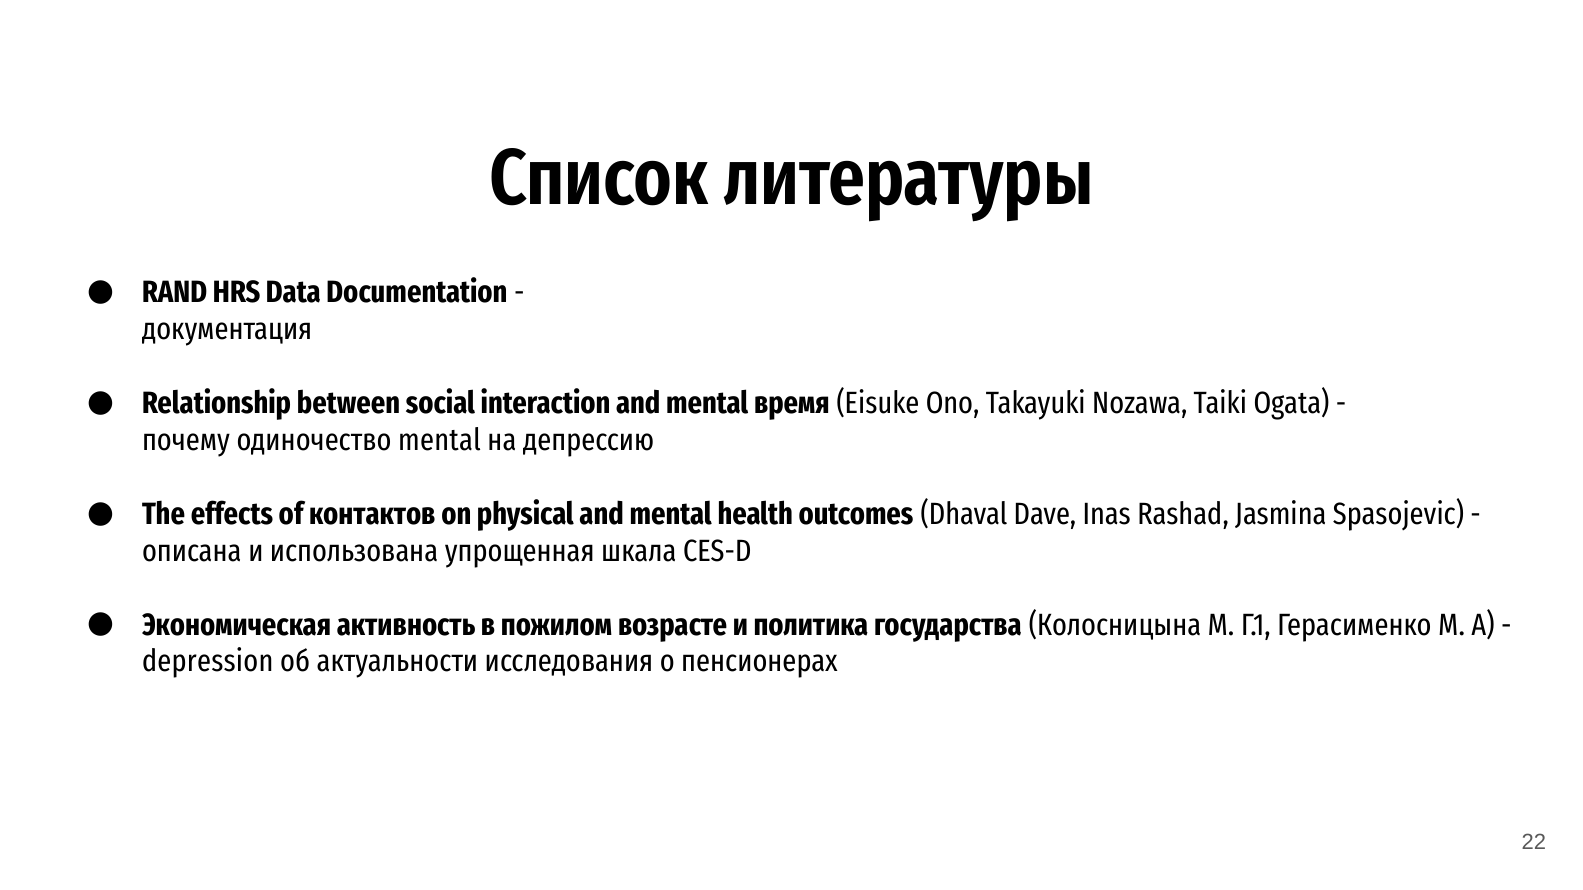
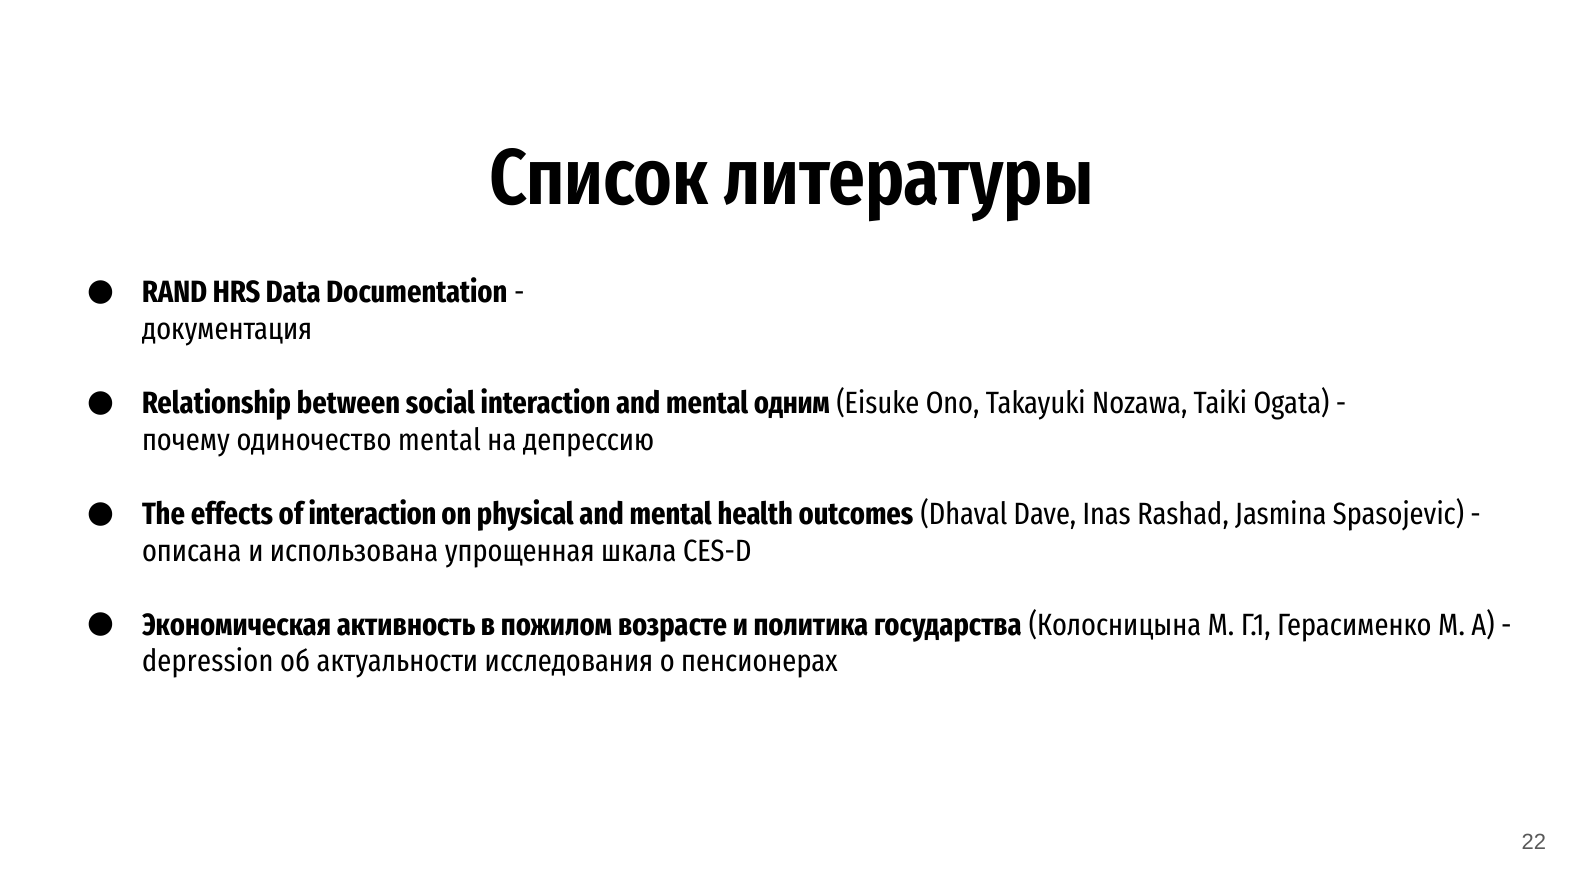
время: время -> одним
of контактов: контактов -> interaction
